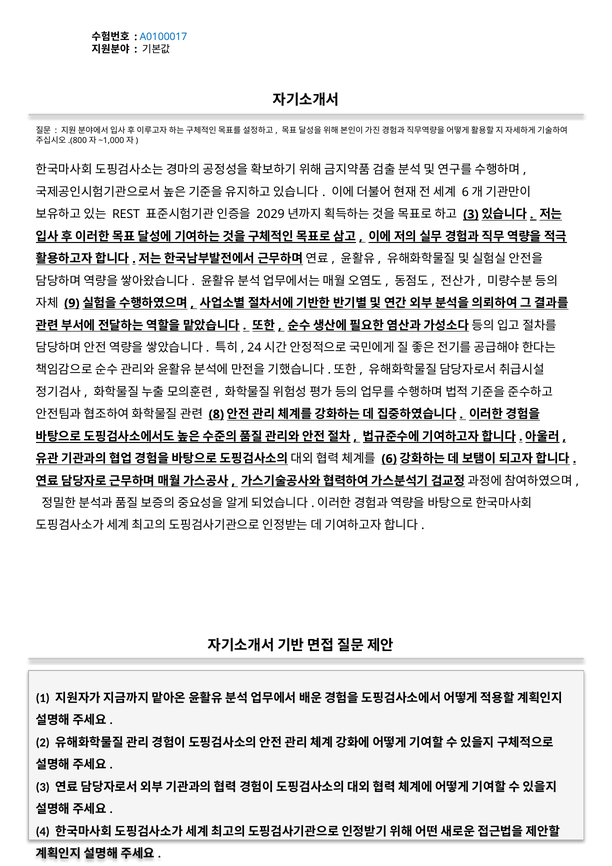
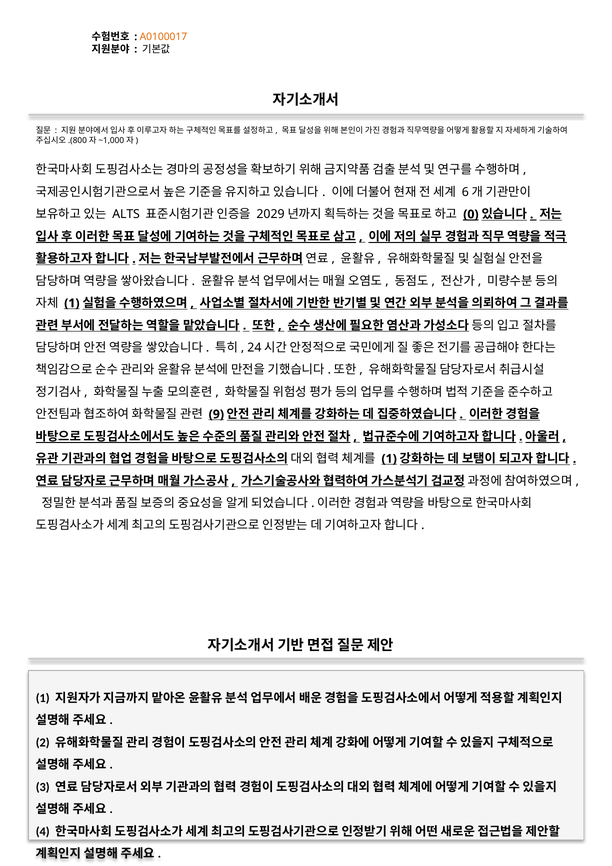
A0100017 colour: blue -> orange
REST: REST -> ALTS
3 at (471, 214): 3 -> 0
9 at (72, 303): 9 -> 1
8: 8 -> 9
6 at (389, 459): 6 -> 1
